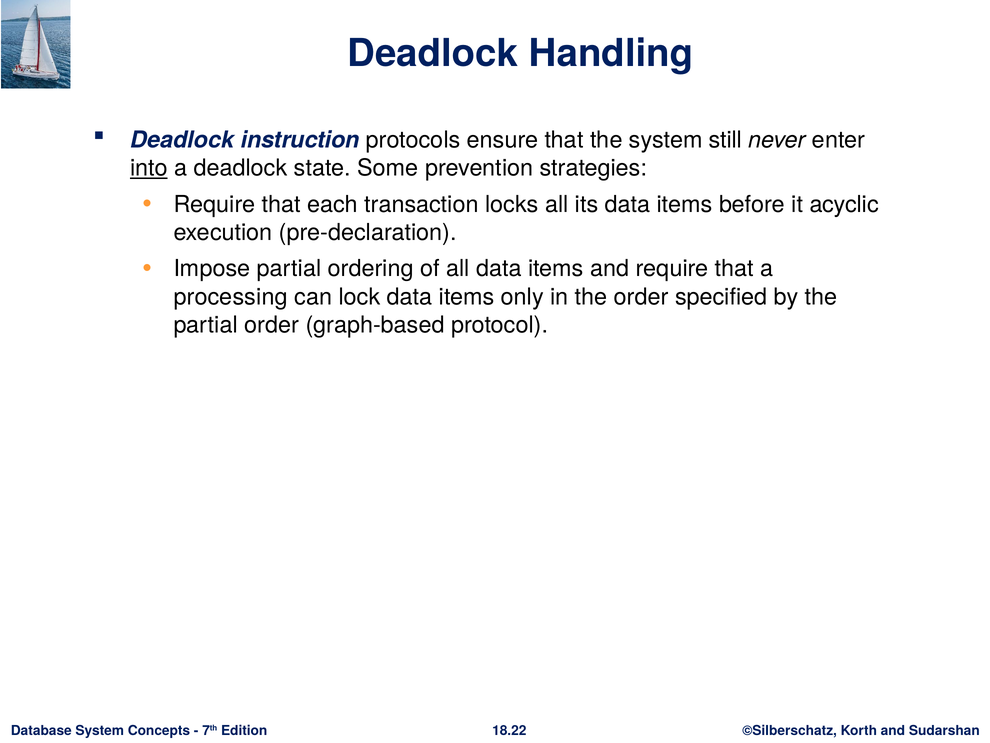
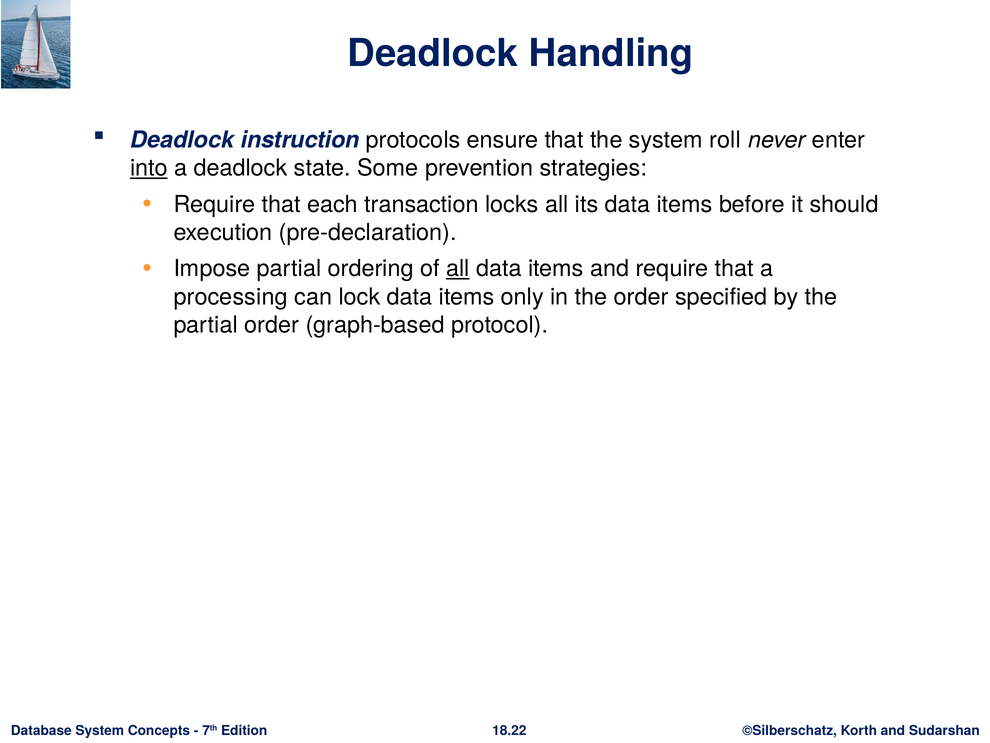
still: still -> roll
acyclic: acyclic -> should
all at (458, 269) underline: none -> present
